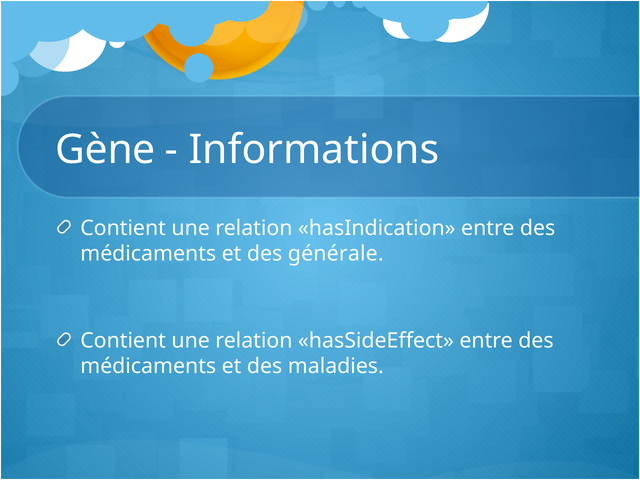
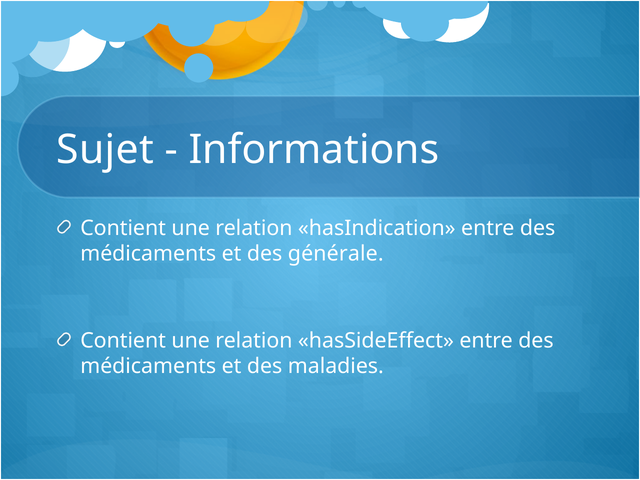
Gène: Gène -> Sujet
